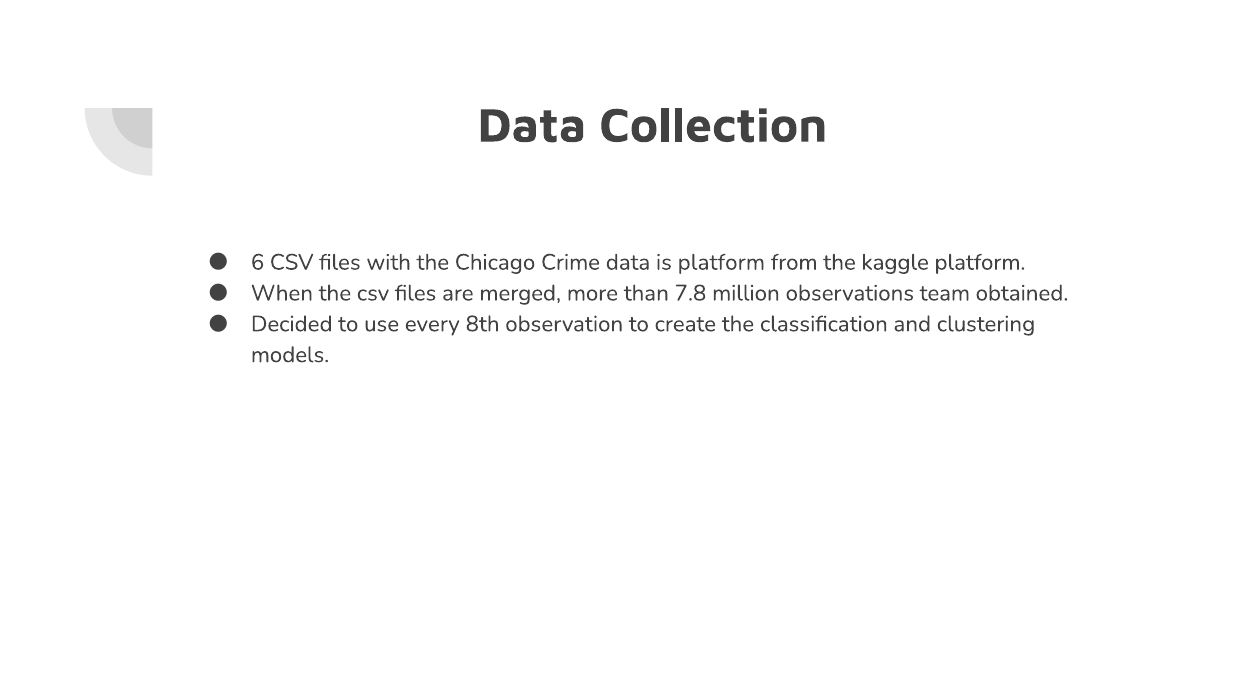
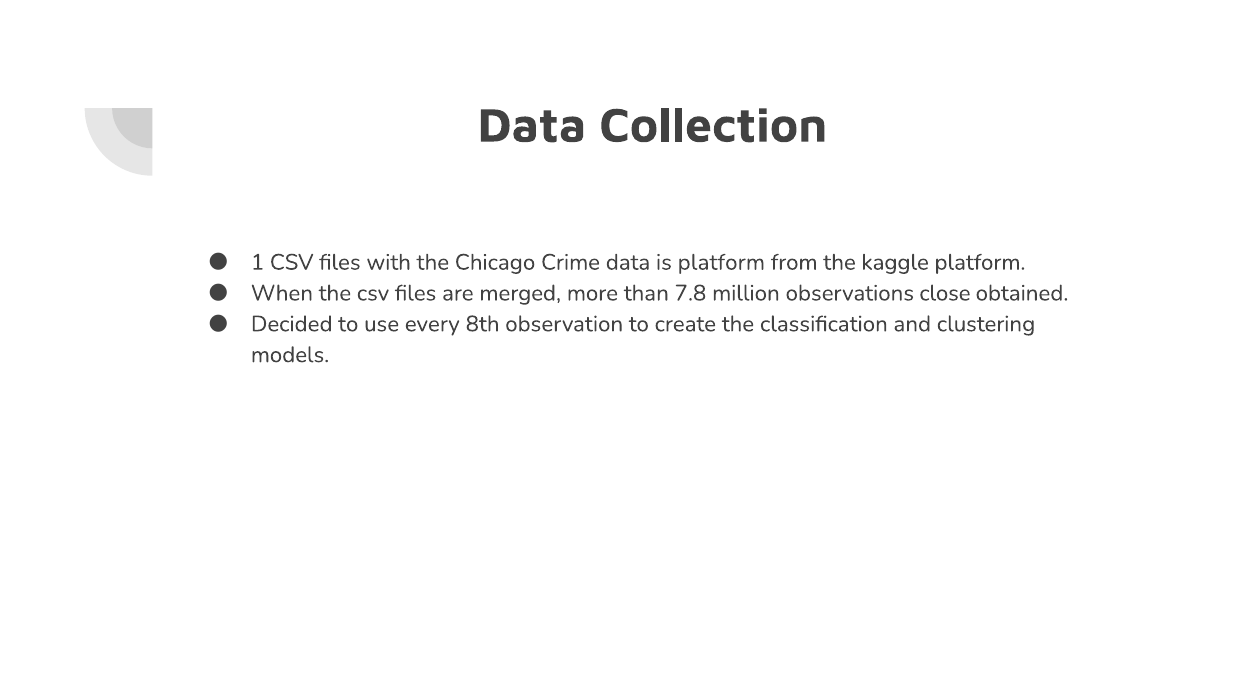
6: 6 -> 1
team: team -> close
